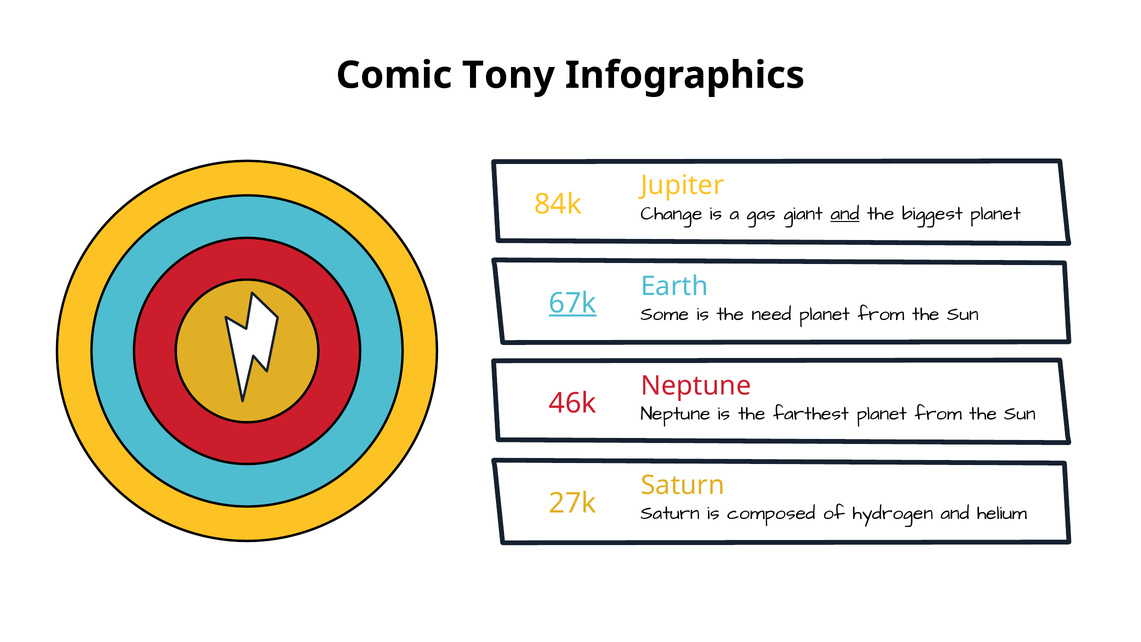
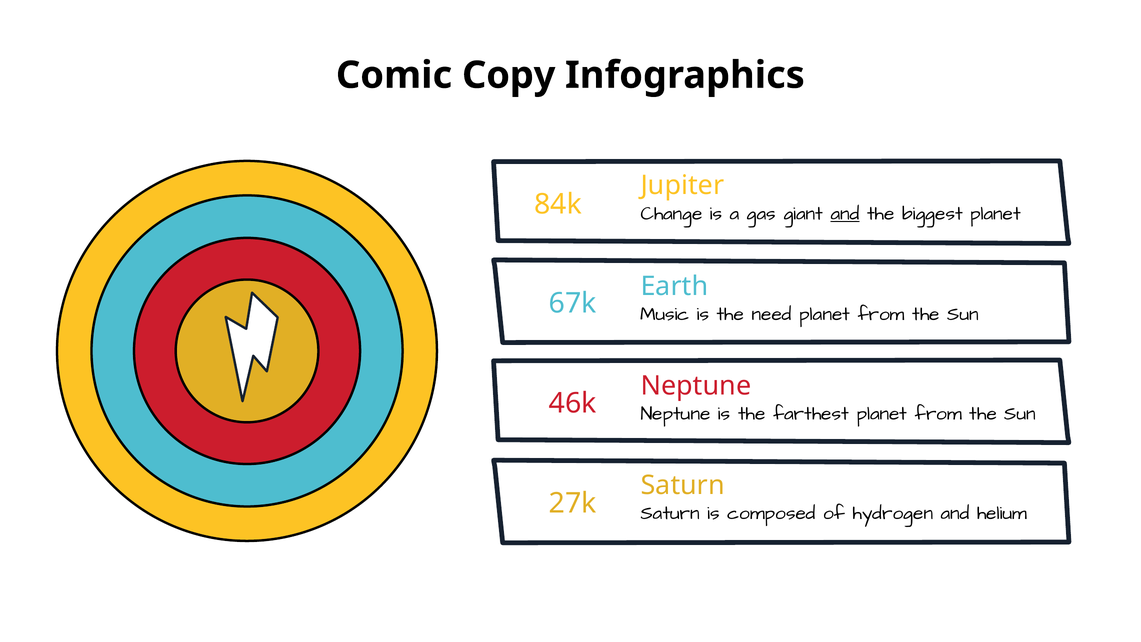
Tony: Tony -> Copy
67k underline: present -> none
Some: Some -> Music
